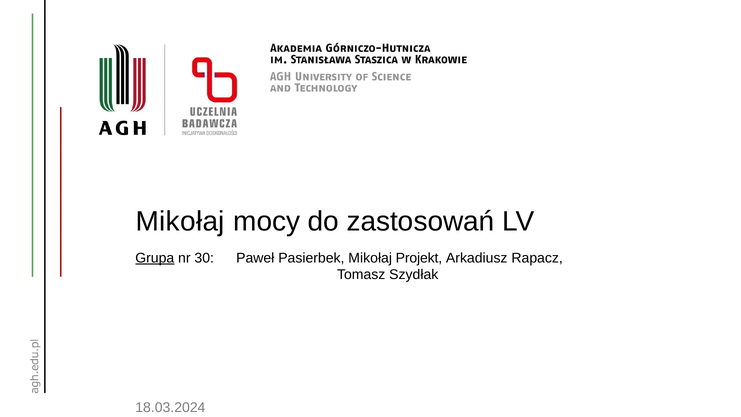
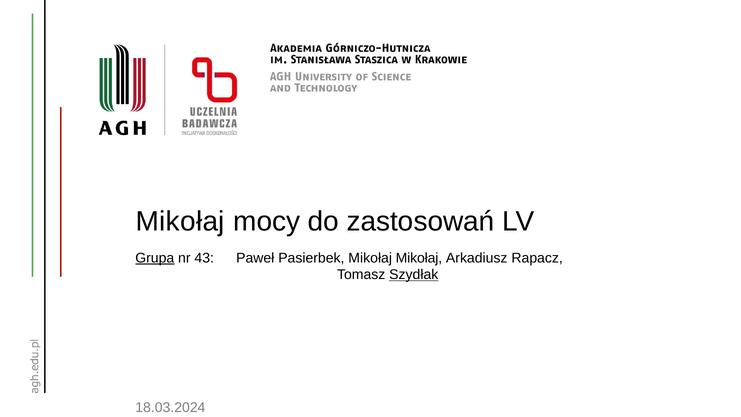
30: 30 -> 43
Mikołaj Projekt: Projekt -> Mikołaj
Szydłak underline: none -> present
